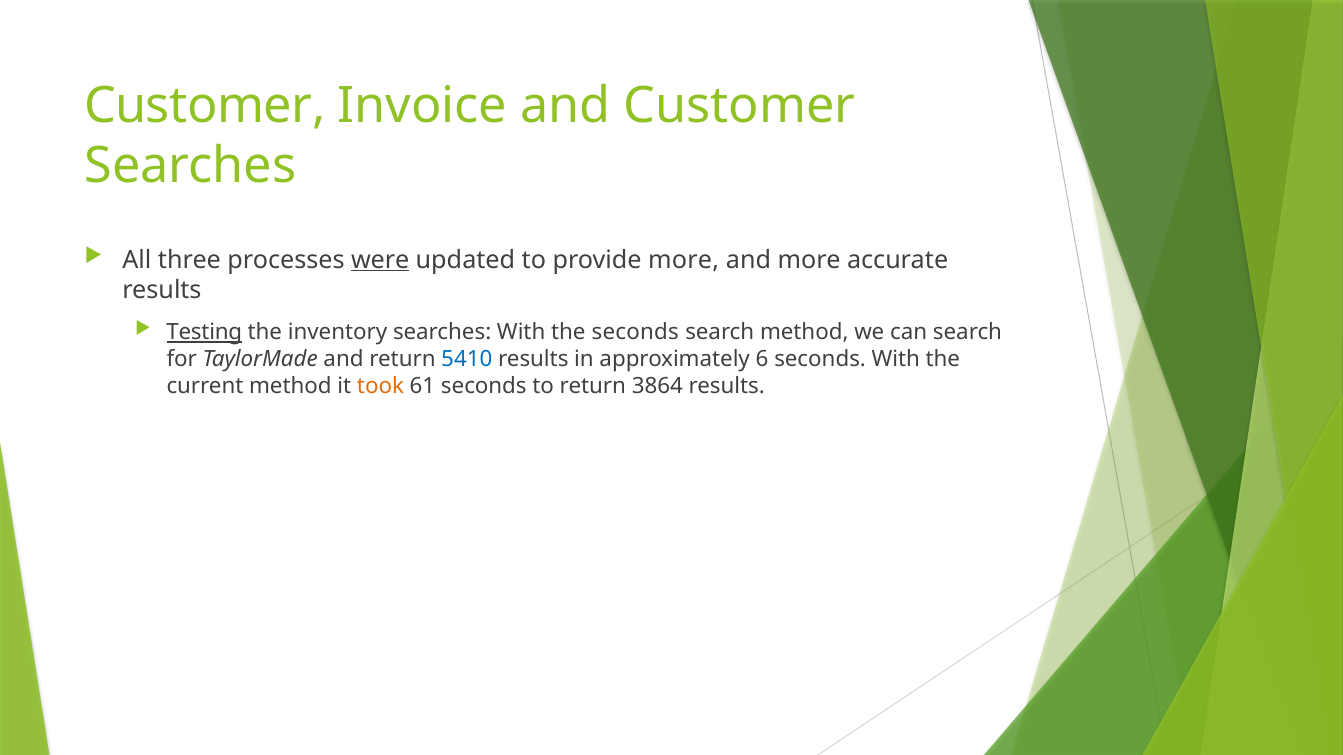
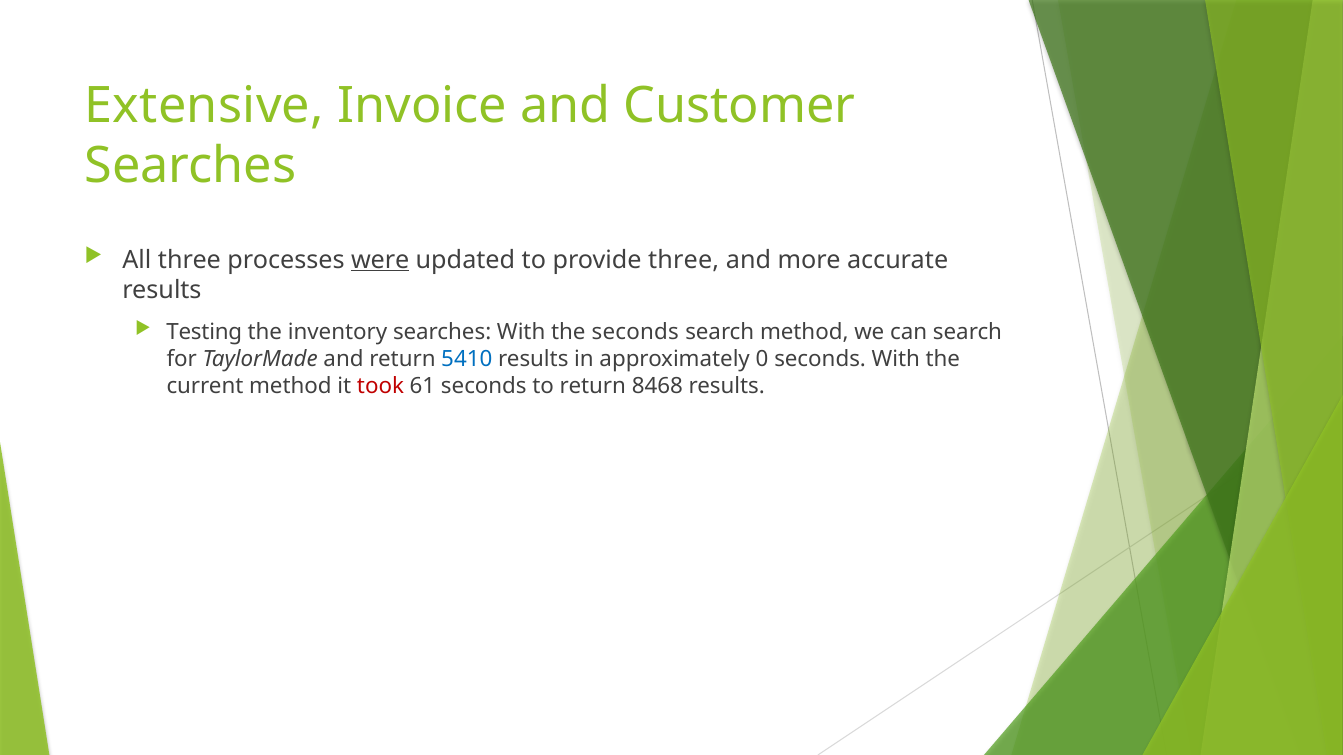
Customer at (205, 106): Customer -> Extensive
provide more: more -> three
Testing underline: present -> none
6: 6 -> 0
took colour: orange -> red
3864: 3864 -> 8468
